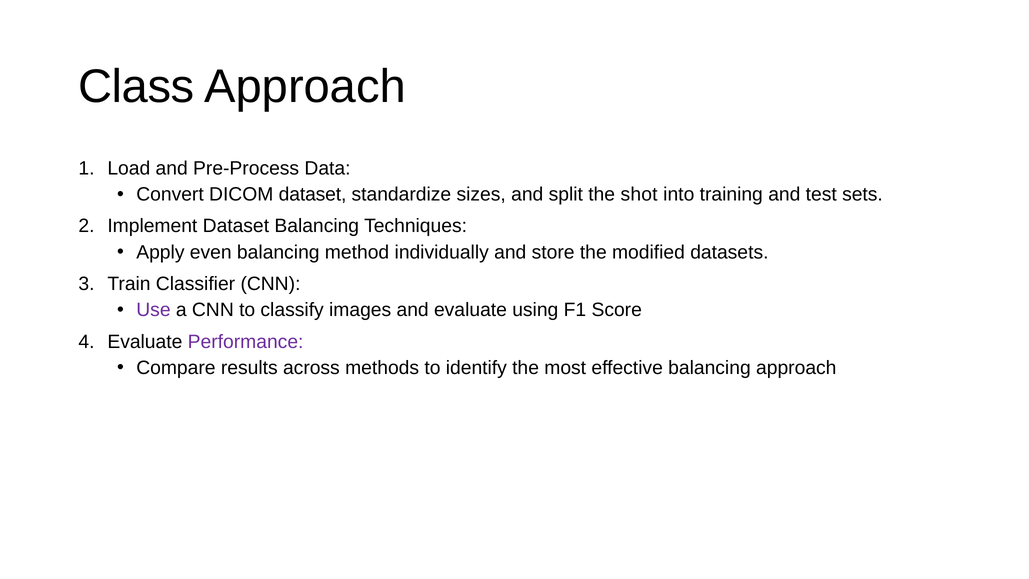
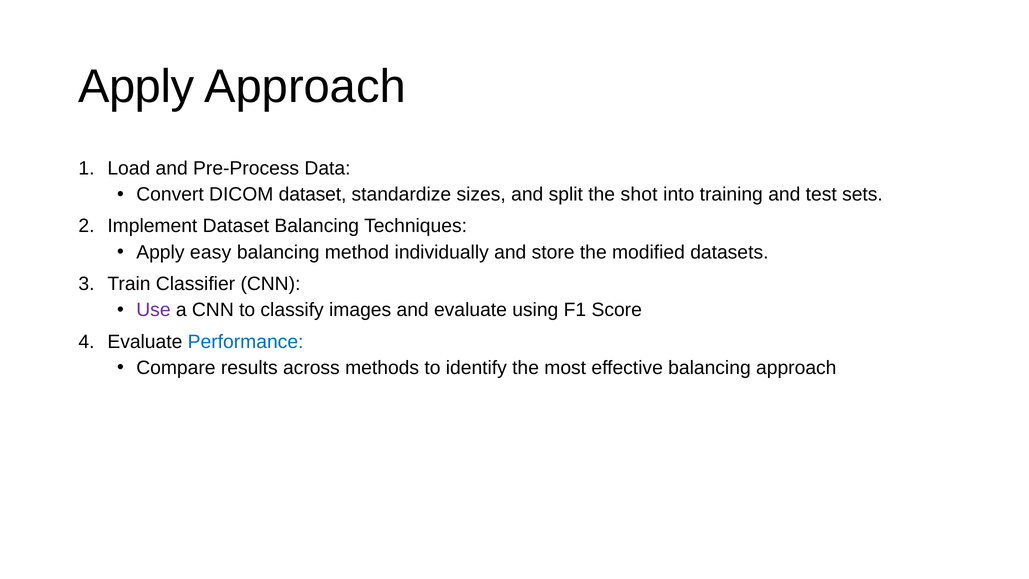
Class at (136, 86): Class -> Apply
even: even -> easy
Performance colour: purple -> blue
